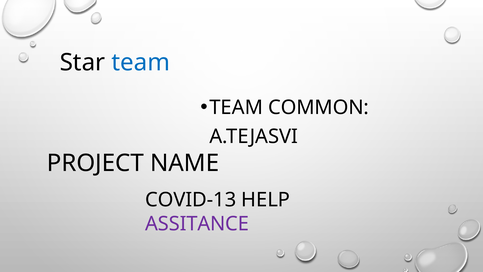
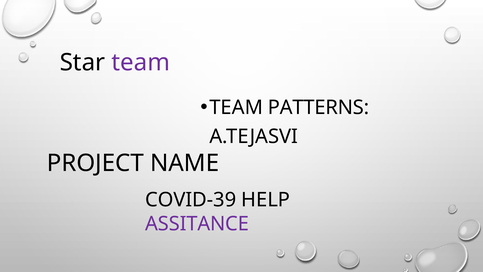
team at (141, 62) colour: blue -> purple
COMMON: COMMON -> PATTERNS
COVID-13: COVID-13 -> COVID-39
